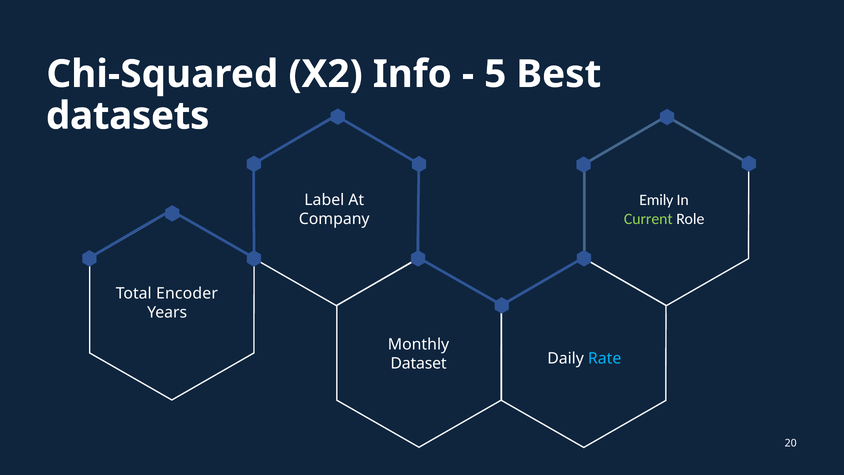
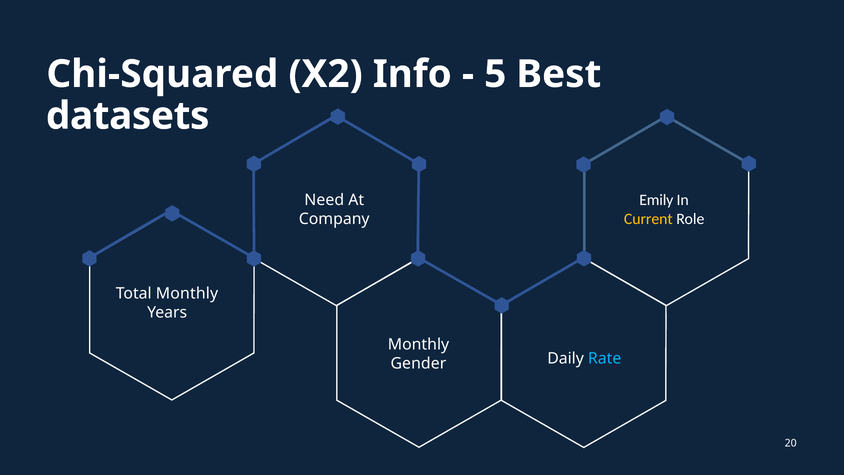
Label: Label -> Need
Current colour: light green -> yellow
Total Encoder: Encoder -> Monthly
Dataset: Dataset -> Gender
